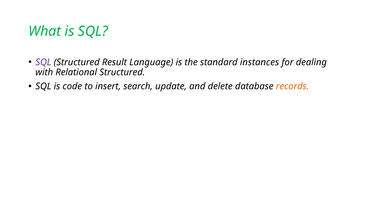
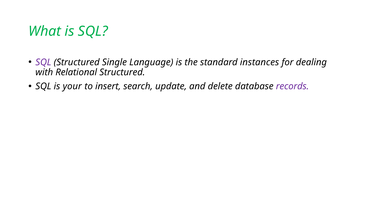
Result: Result -> Single
code: code -> your
records colour: orange -> purple
